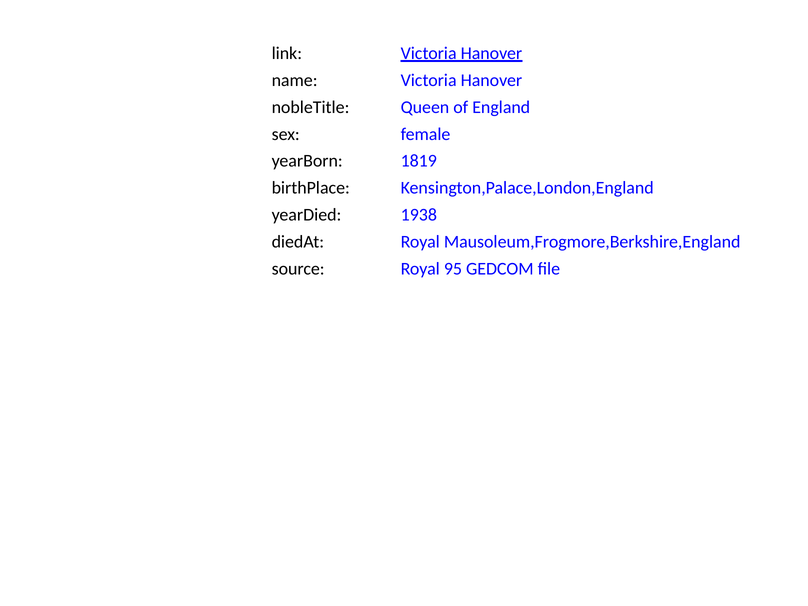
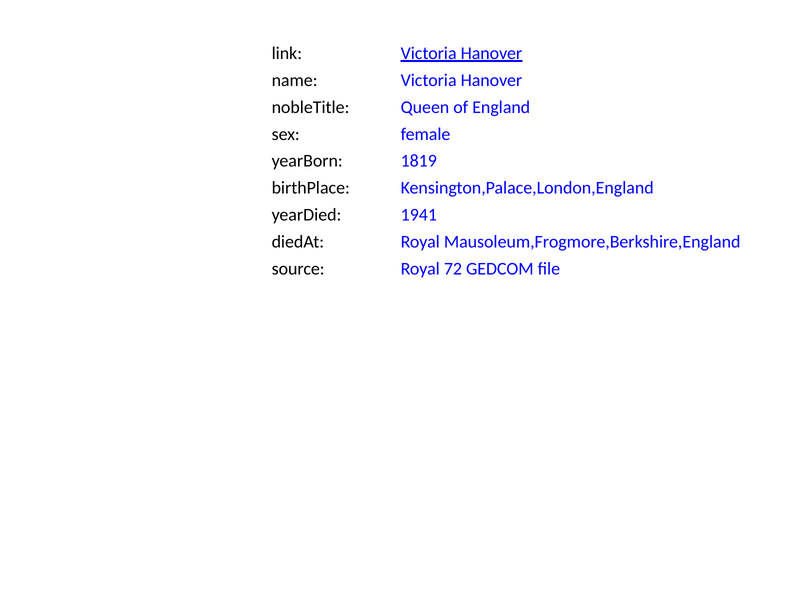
1938: 1938 -> 1941
95: 95 -> 72
